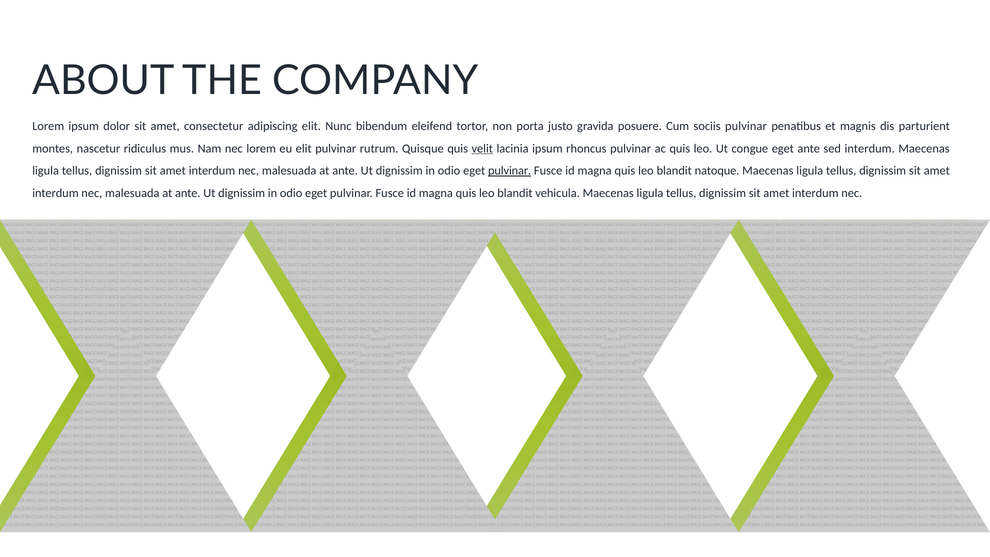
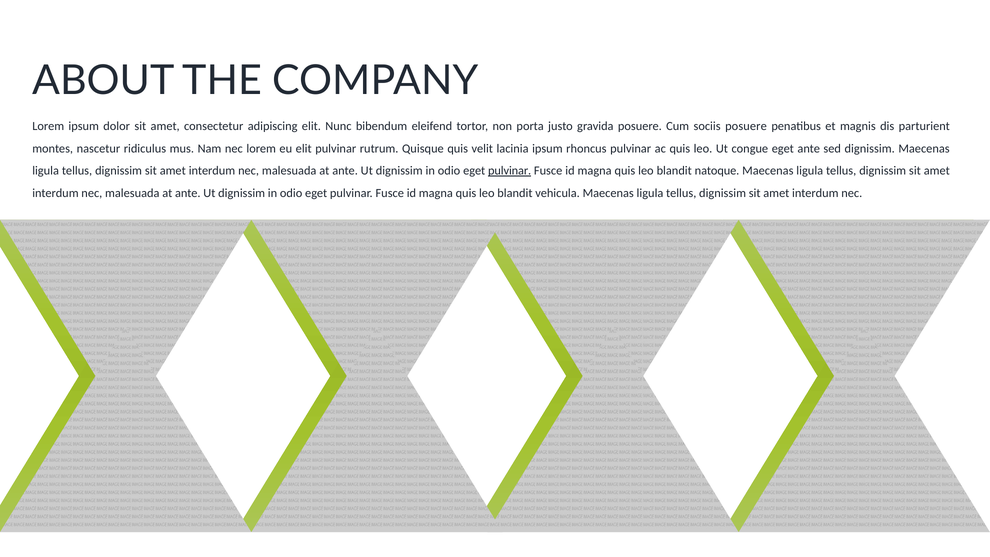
sociis pulvinar: pulvinar -> posuere
velit underline: present -> none
sed interdum: interdum -> dignissim
